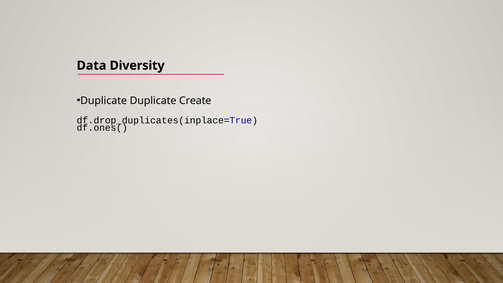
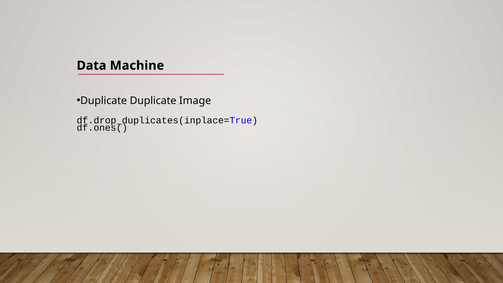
Diversity: Diversity -> Machine
Create: Create -> Image
